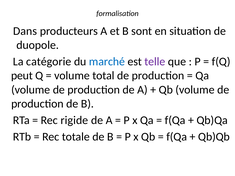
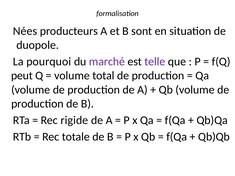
Dans: Dans -> Nées
catégorie: catégorie -> pourquoi
marché colour: blue -> purple
